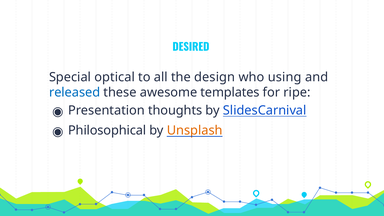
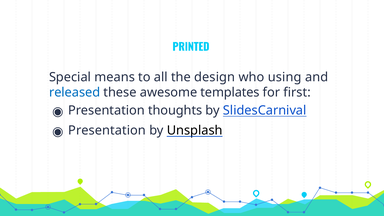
DESIRED: DESIRED -> PRINTED
optical: optical -> means
ripe: ripe -> first
Philosophical at (107, 131): Philosophical -> Presentation
Unsplash colour: orange -> black
